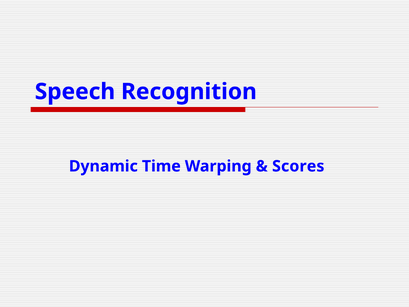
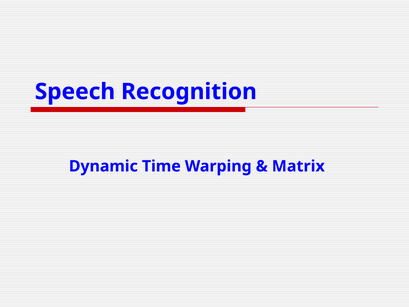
Scores: Scores -> Matrix
